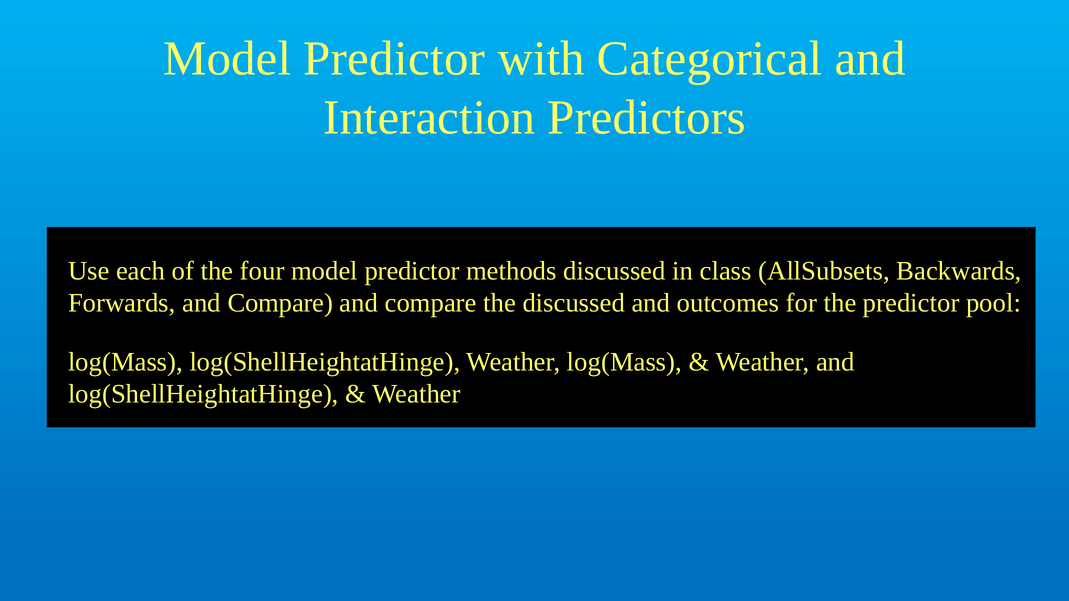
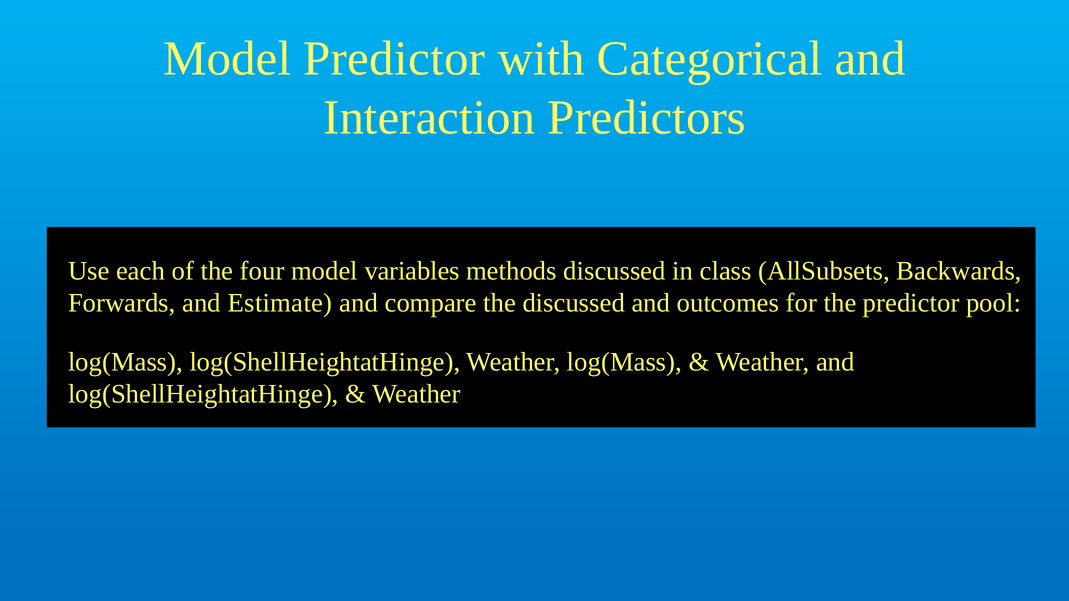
four model predictor: predictor -> variables
Forwards and Compare: Compare -> Estimate
